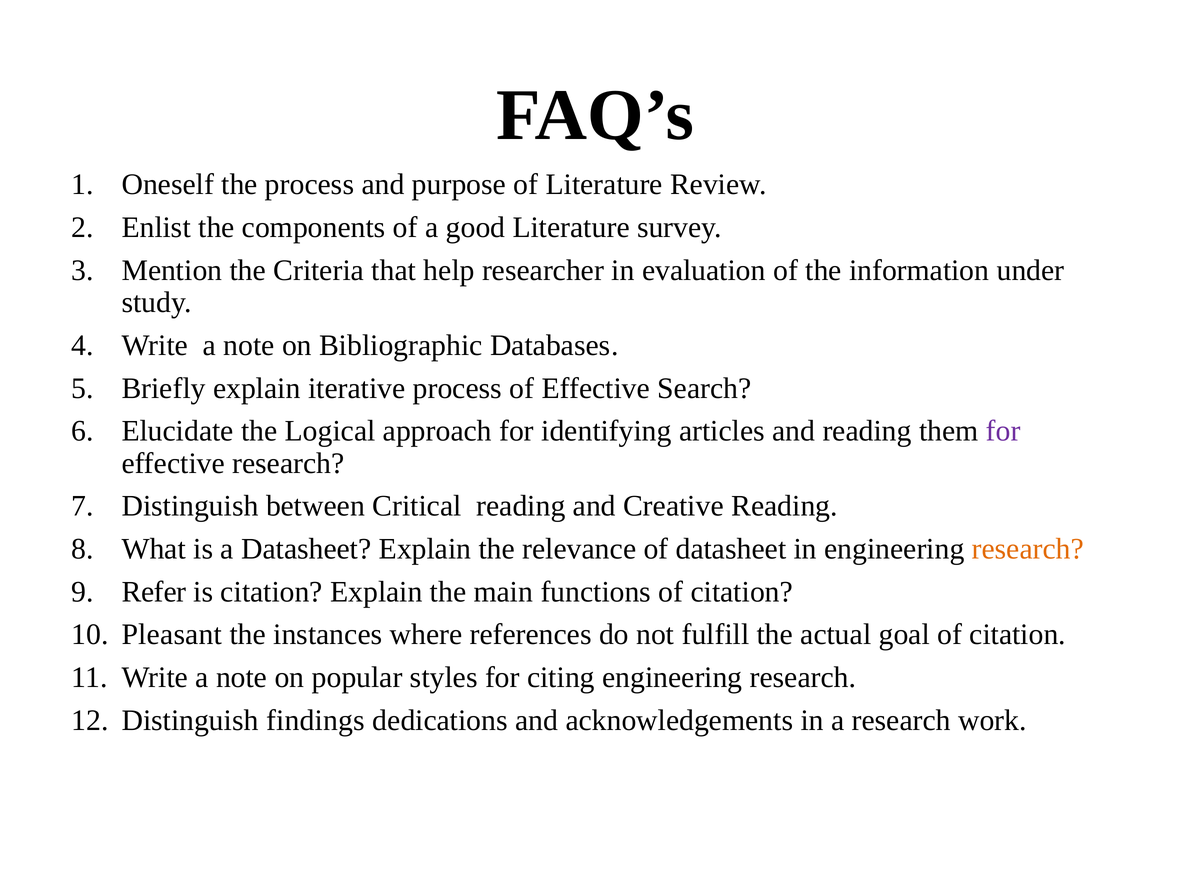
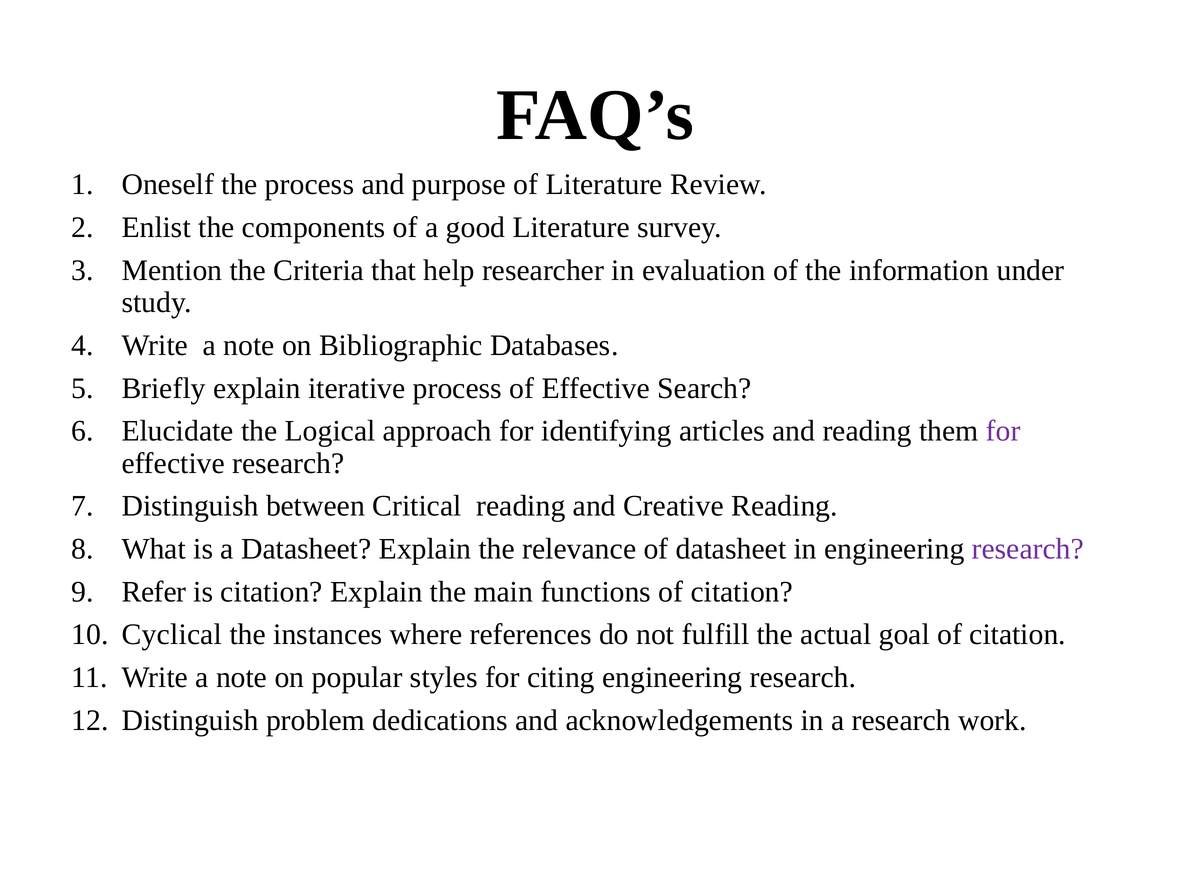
research at (1028, 549) colour: orange -> purple
Pleasant: Pleasant -> Cyclical
findings: findings -> problem
